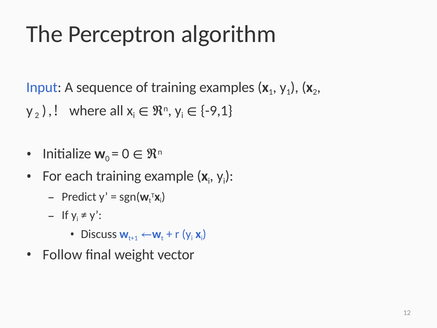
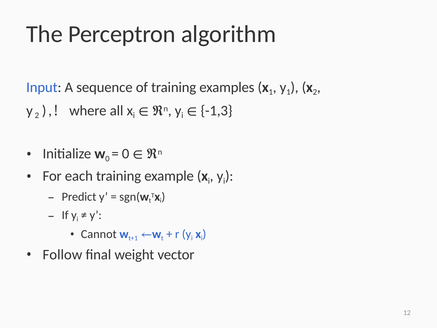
-9,1: -9,1 -> -1,3
Discuss: Discuss -> Cannot
